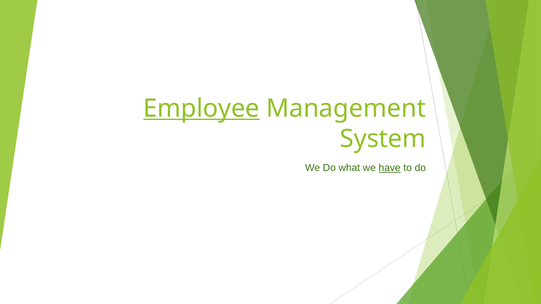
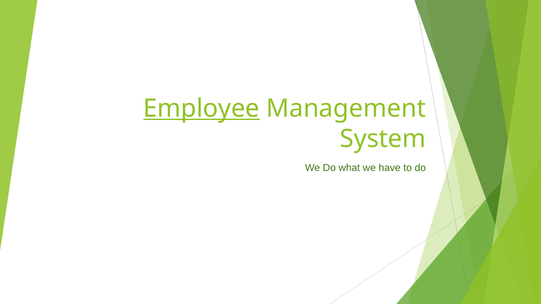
have underline: present -> none
